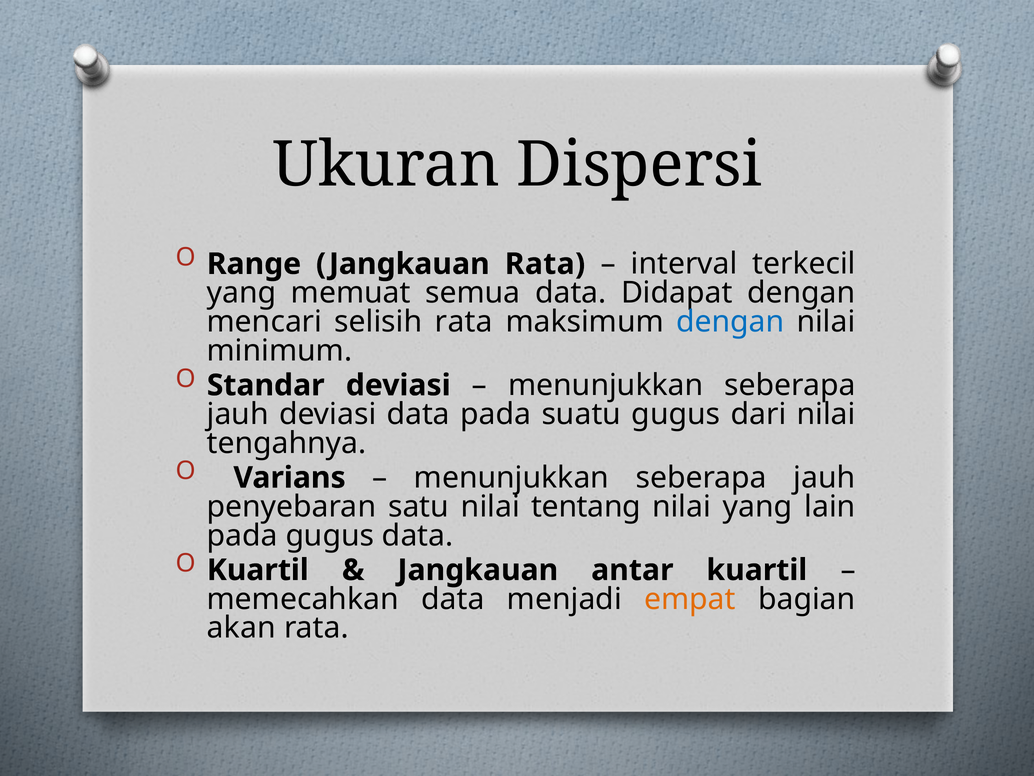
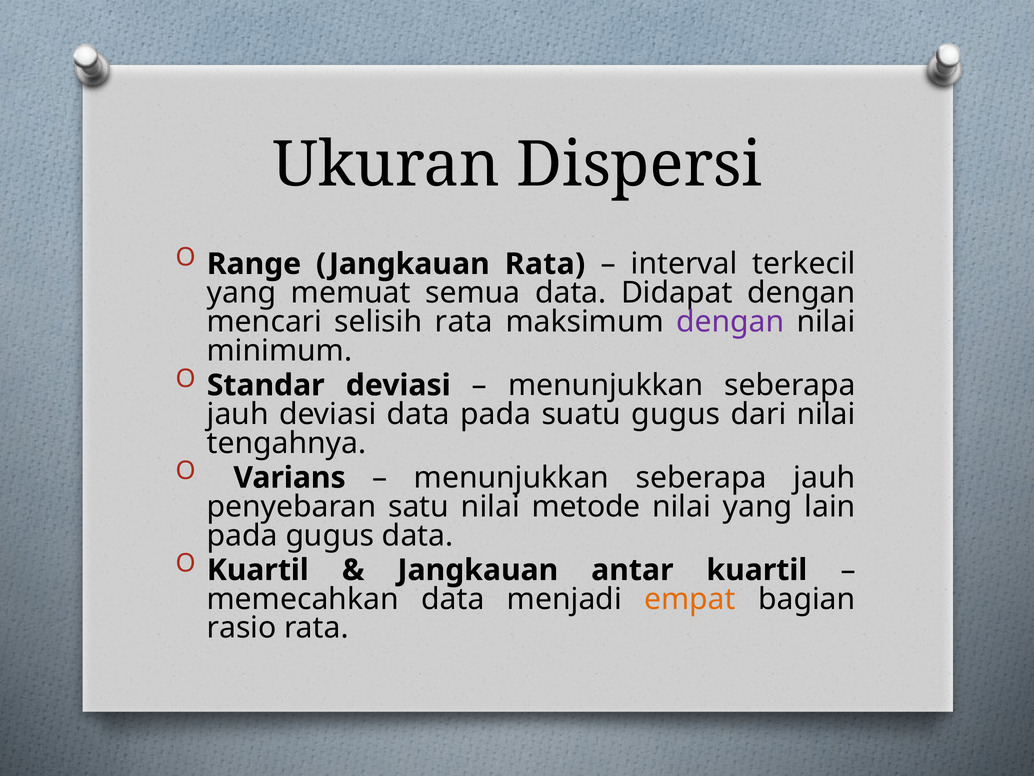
dengan at (730, 322) colour: blue -> purple
tentang: tentang -> metode
akan: akan -> rasio
